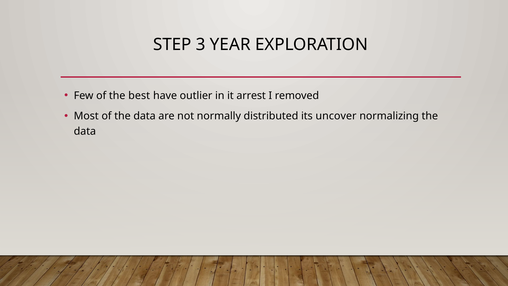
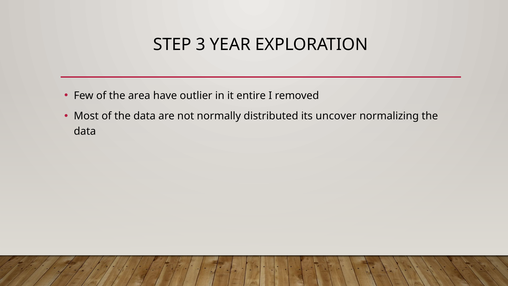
best: best -> area
arrest: arrest -> entire
